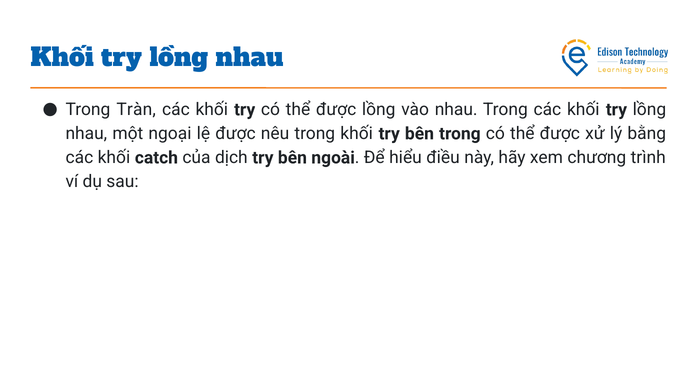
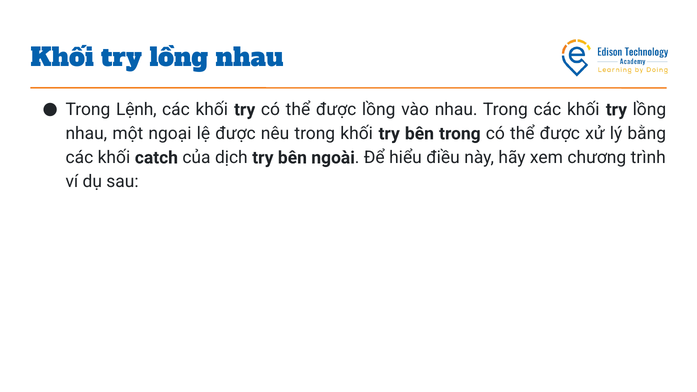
Tràn: Tràn -> Lệnh
